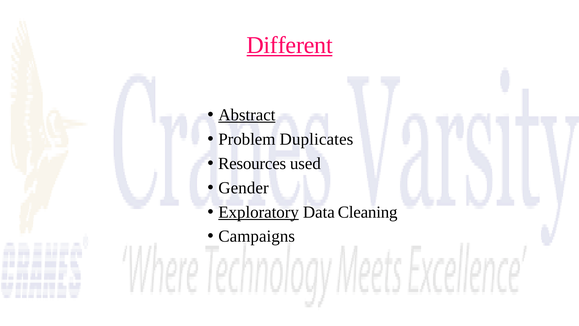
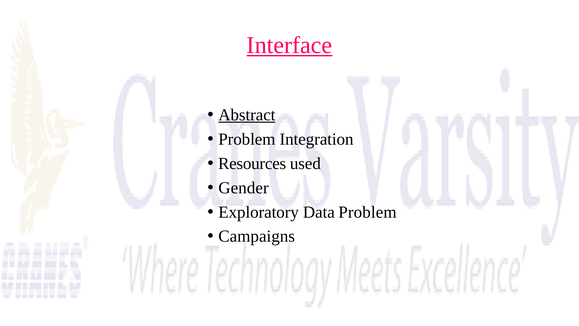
Different: Different -> Interface
Duplicates: Duplicates -> Integration
Exploratory underline: present -> none
Data Cleaning: Cleaning -> Problem
